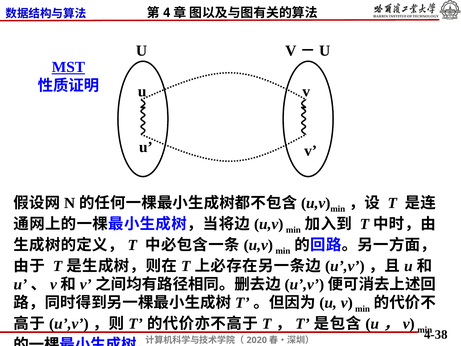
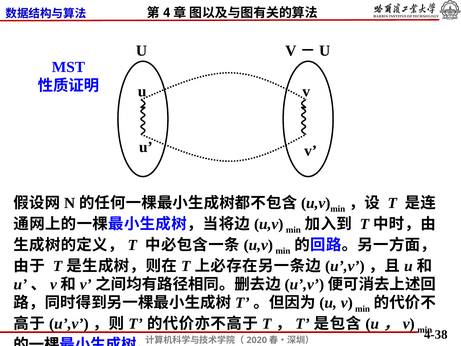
MST underline: present -> none
